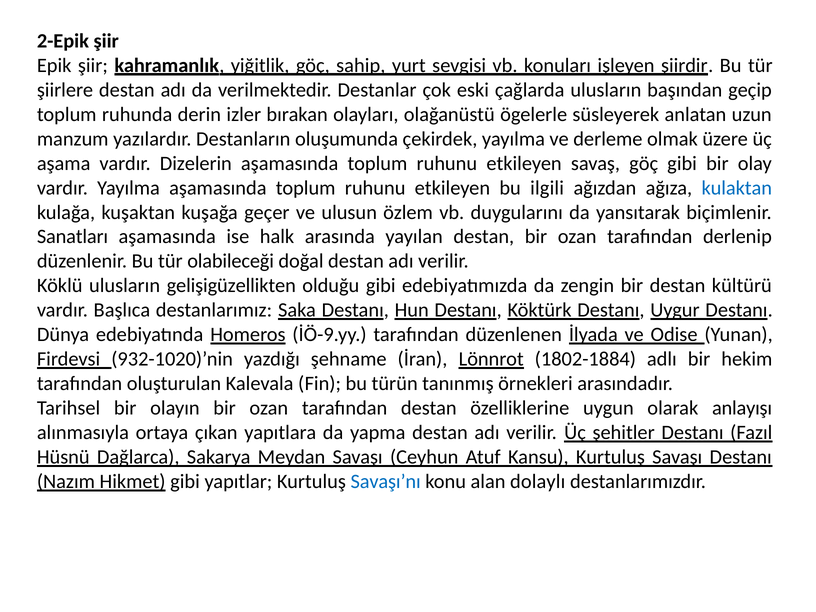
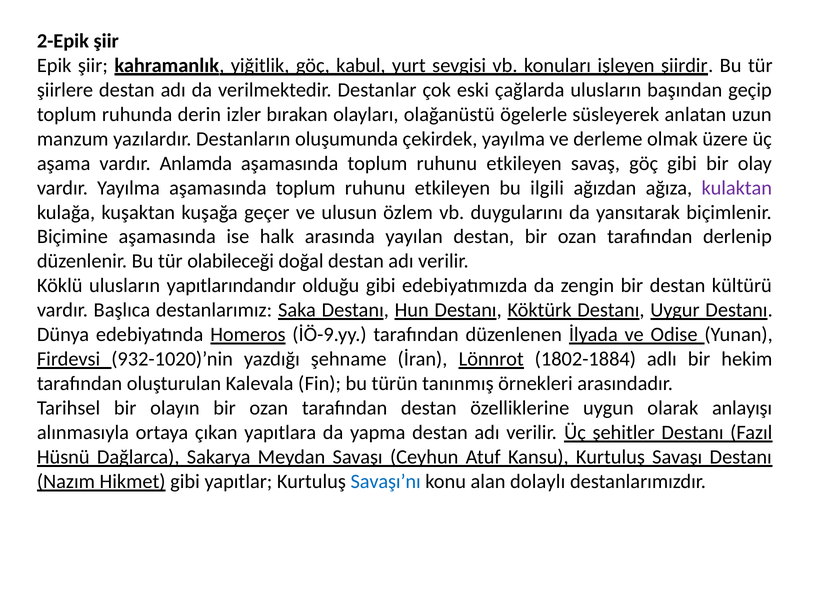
sahip: sahip -> kabul
Dizelerin: Dizelerin -> Anlamda
kulaktan colour: blue -> purple
Sanatları: Sanatları -> Biçimine
gelişigüzellikten: gelişigüzellikten -> yapıtlarındandır
